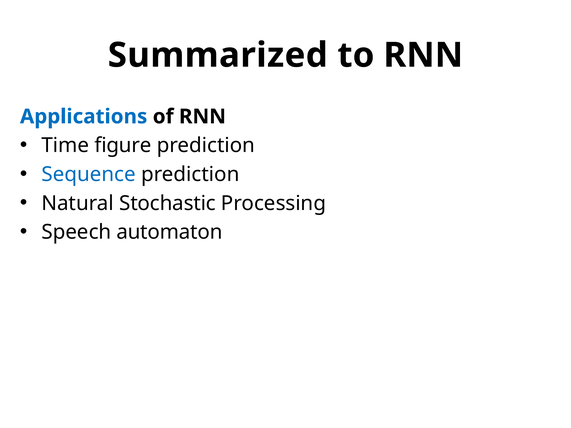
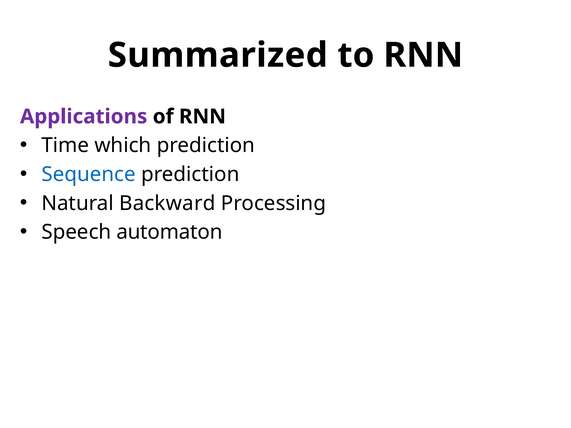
Applications colour: blue -> purple
figure: figure -> which
Stochastic: Stochastic -> Backward
